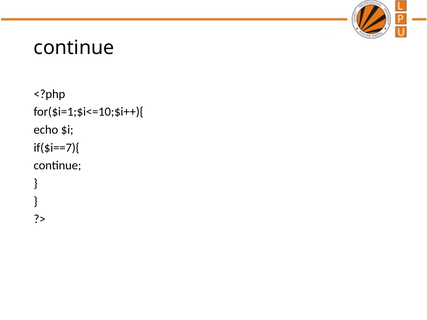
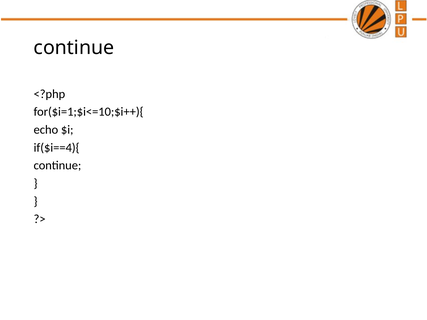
if($i==7){: if($i==7){ -> if($i==4){
